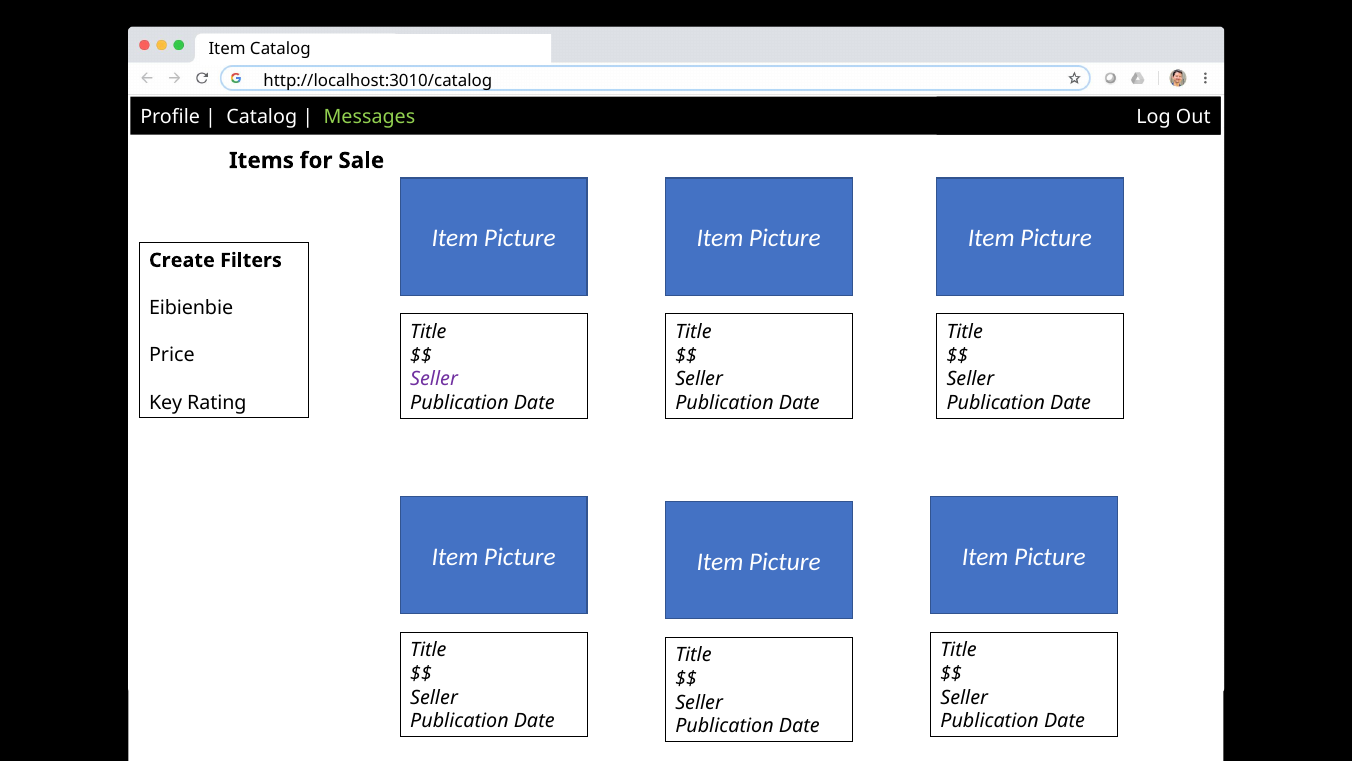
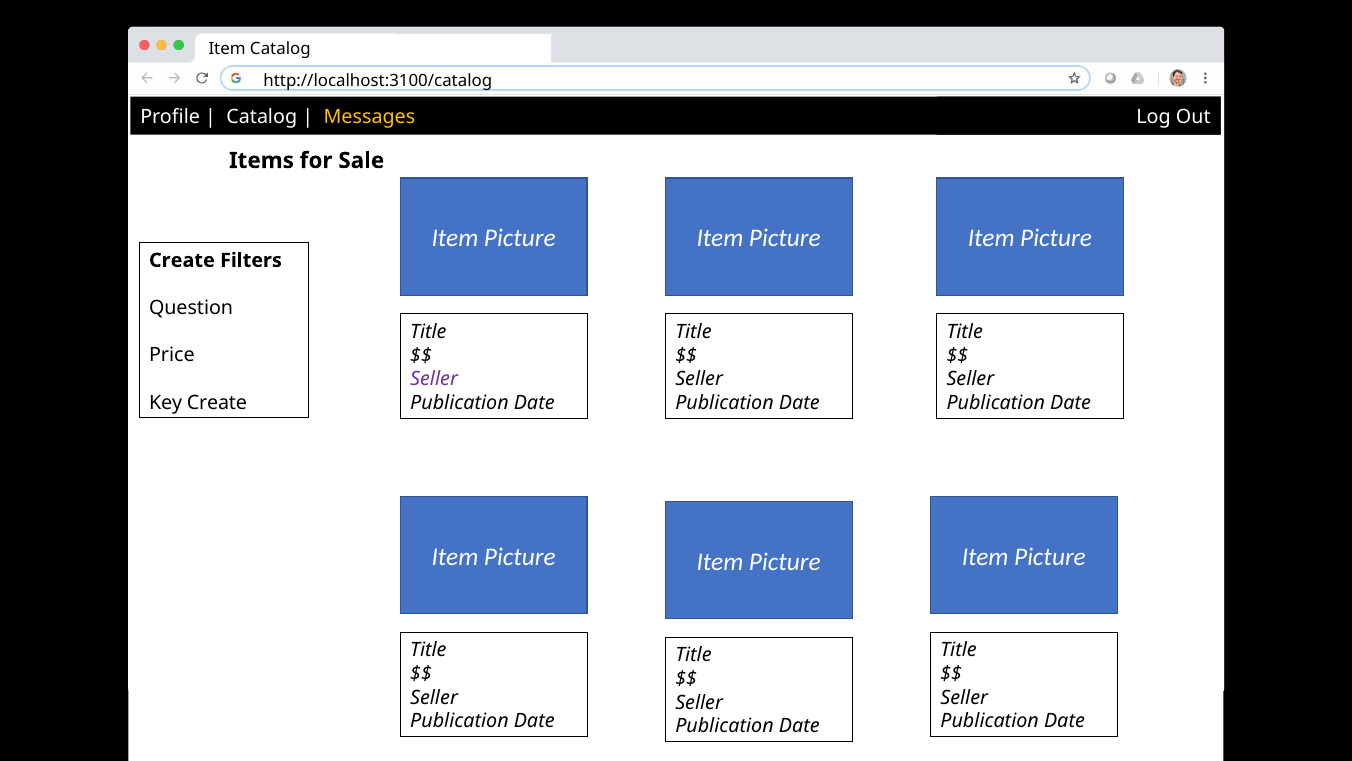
http://localhost:3010/catalog: http://localhost:3010/catalog -> http://localhost:3100/catalog
Messages colour: light green -> yellow
Eibienbie: Eibienbie -> Question
Key Rating: Rating -> Create
